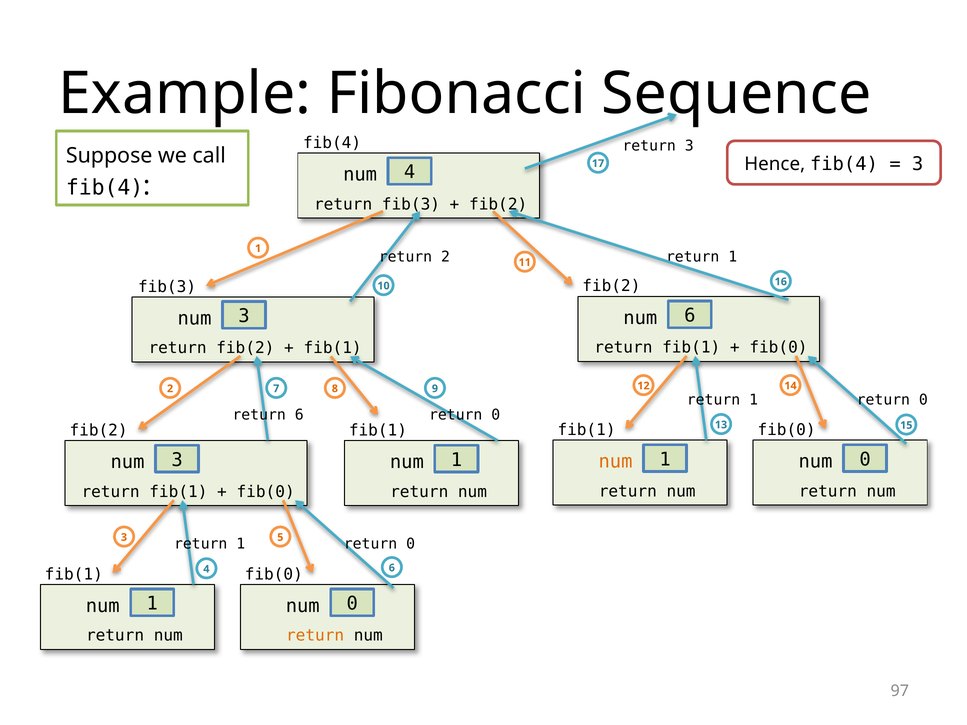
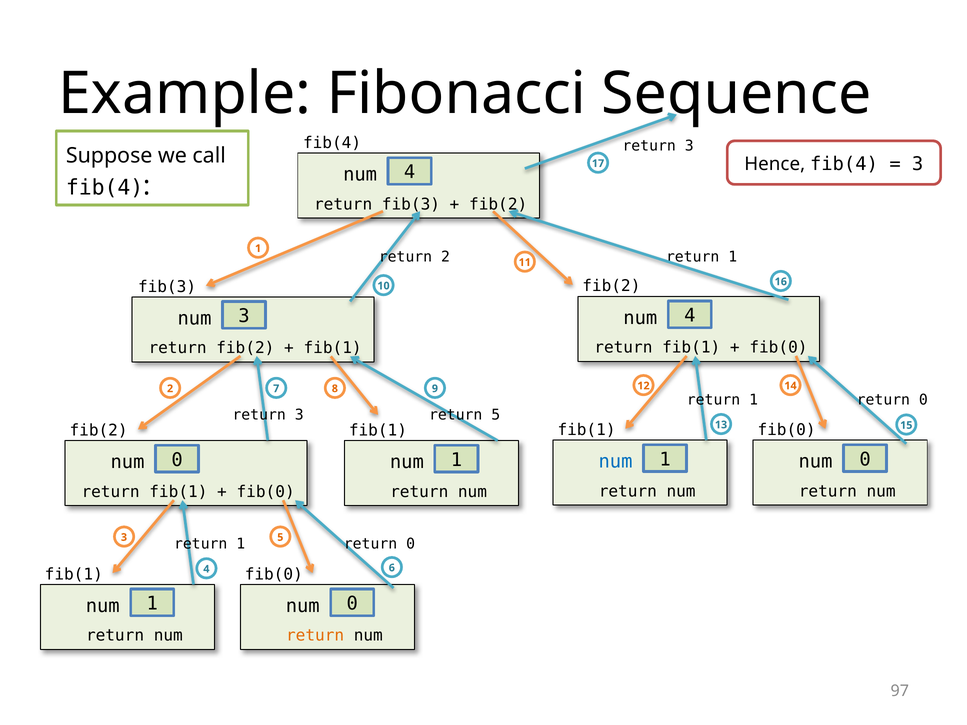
6 at (690, 316): 6 -> 4
6 at (299, 415): 6 -> 3
0 at (496, 415): 0 -> 5
num at (616, 462) colour: orange -> blue
3 at (177, 460): 3 -> 0
